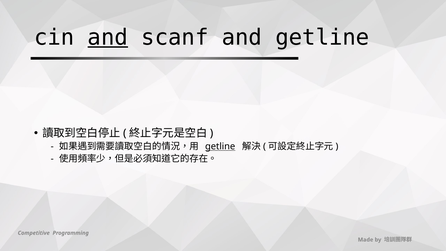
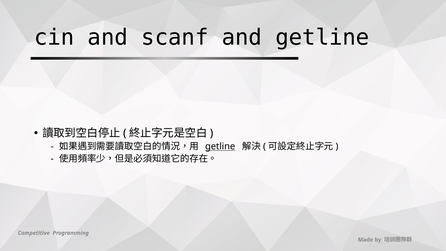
and at (108, 37) underline: present -> none
